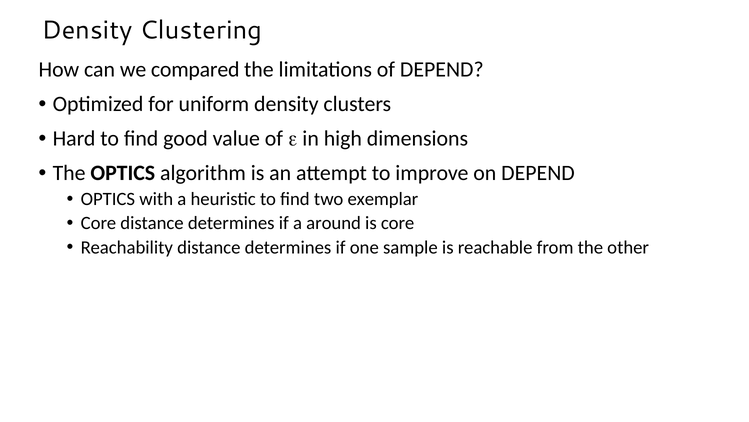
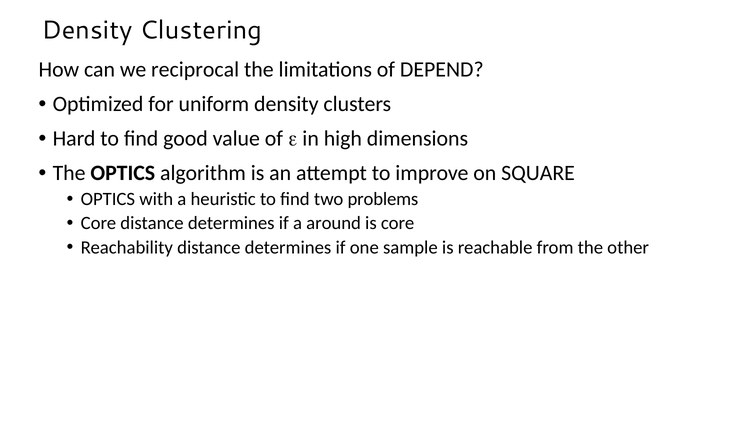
compared: compared -> reciprocal
on DEPEND: DEPEND -> SQUARE
exemplar: exemplar -> problems
